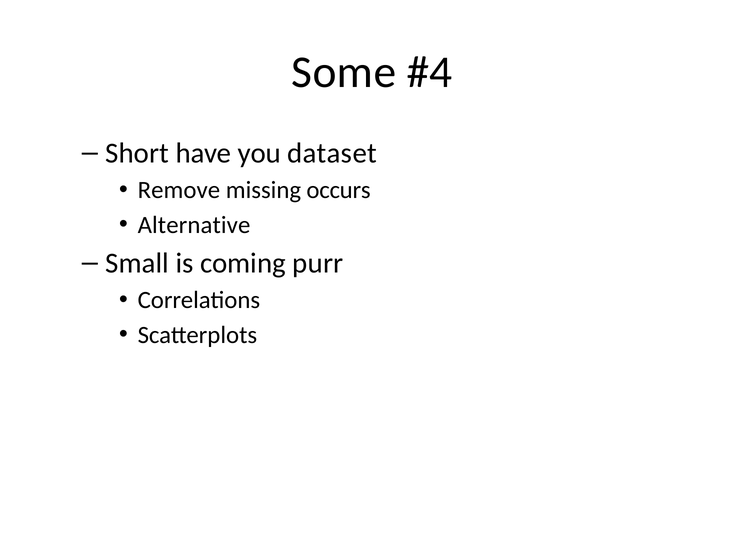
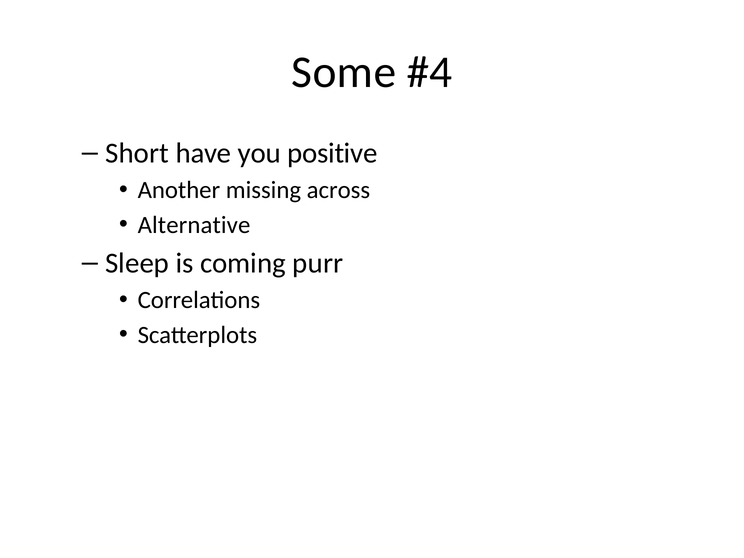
dataset: dataset -> positive
Remove: Remove -> Another
occurs: occurs -> across
Small: Small -> Sleep
